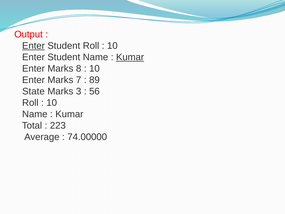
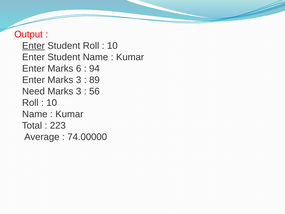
Kumar at (130, 57) underline: present -> none
8: 8 -> 6
10 at (94, 68): 10 -> 94
Enter Marks 7: 7 -> 3
State: State -> Need
